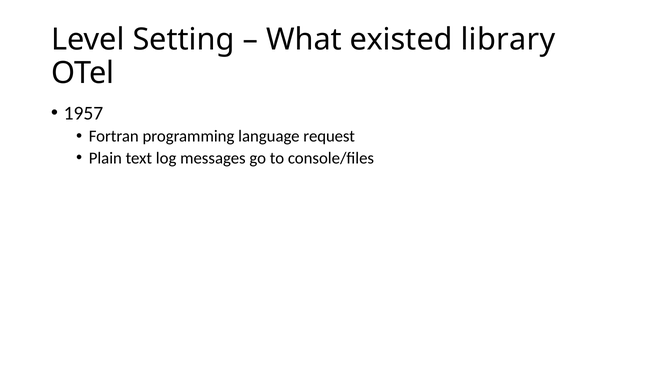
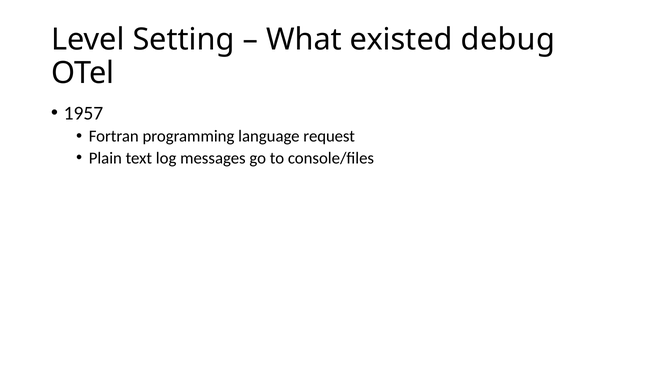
library: library -> debug
